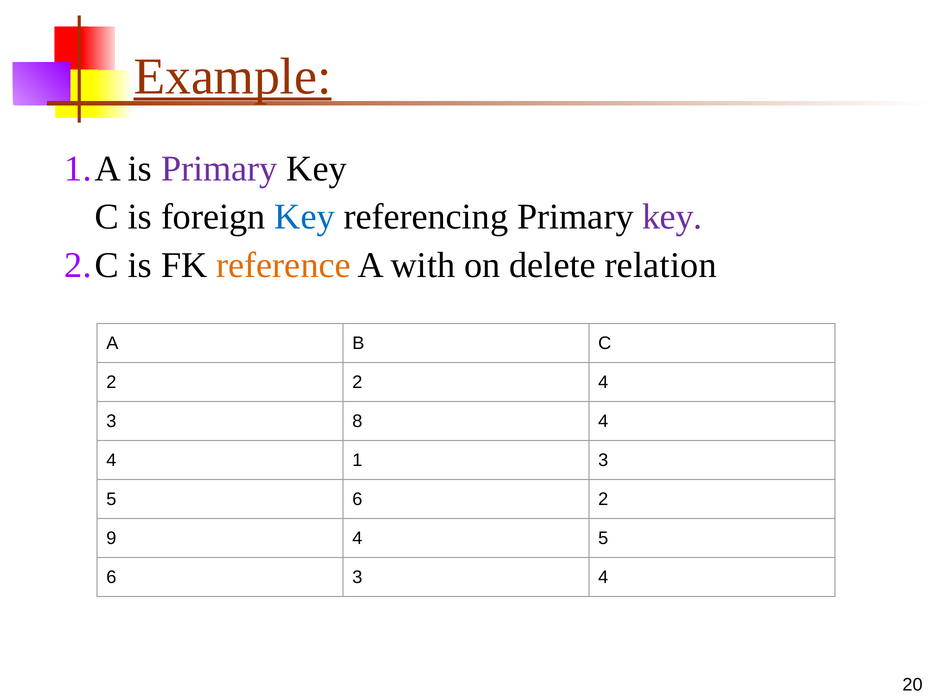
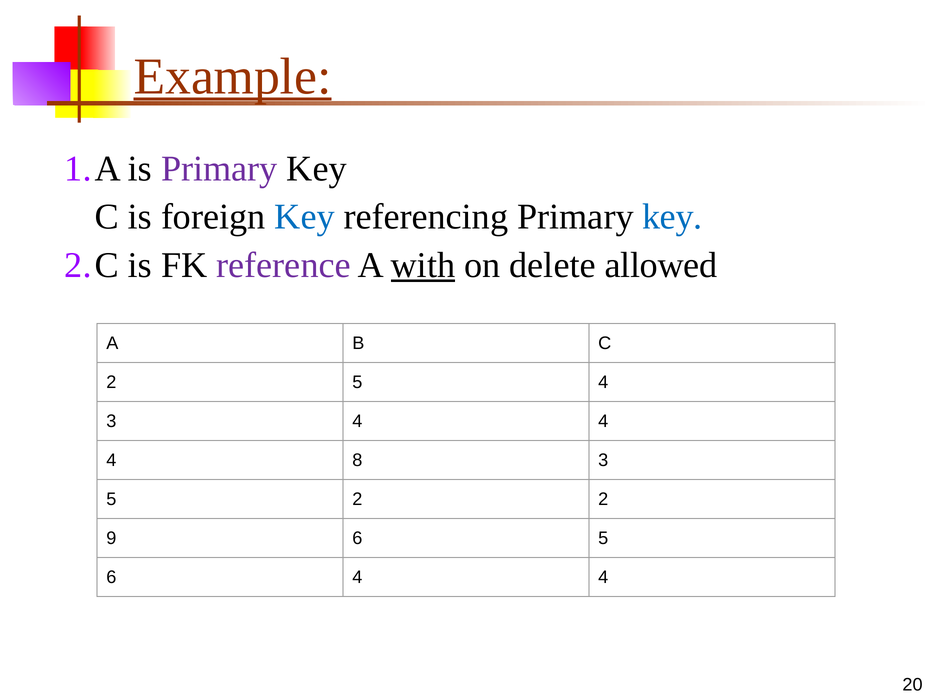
key at (672, 217) colour: purple -> blue
reference colour: orange -> purple
with underline: none -> present
relation: relation -> allowed
2 2: 2 -> 5
3 8: 8 -> 4
1: 1 -> 8
6 at (357, 499): 6 -> 2
9 4: 4 -> 6
6 3: 3 -> 4
